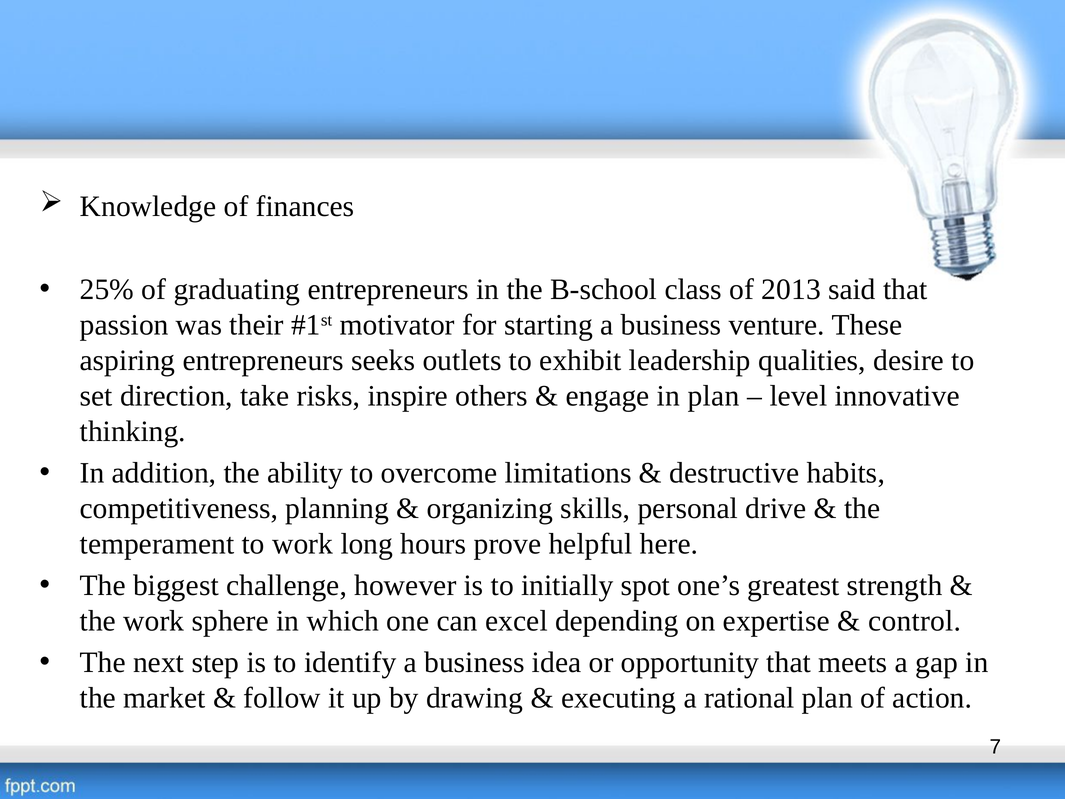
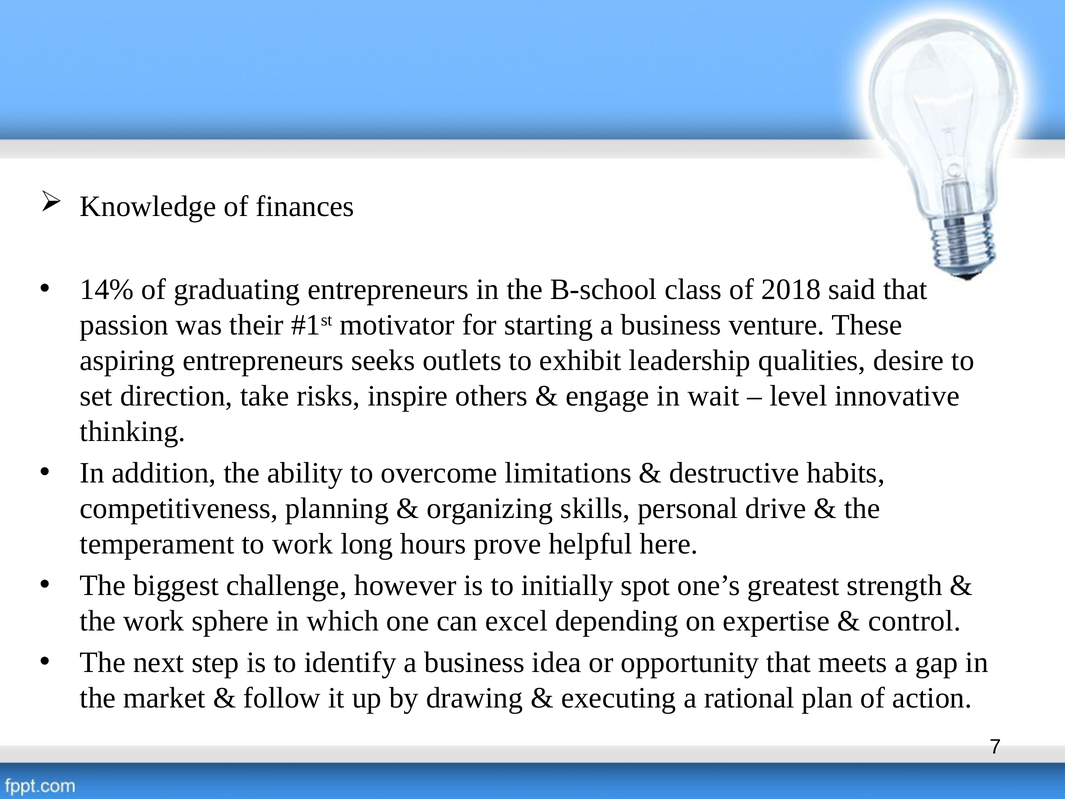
25%: 25% -> 14%
2013: 2013 -> 2018
in plan: plan -> wait
